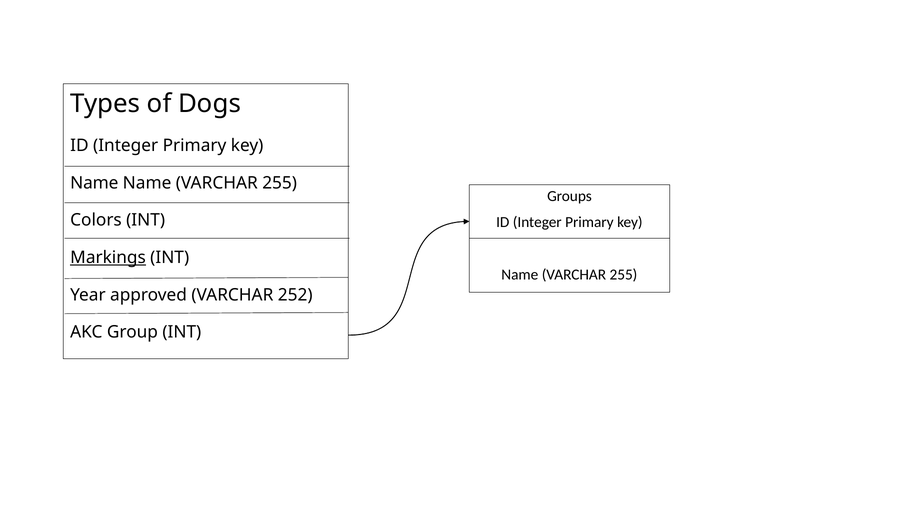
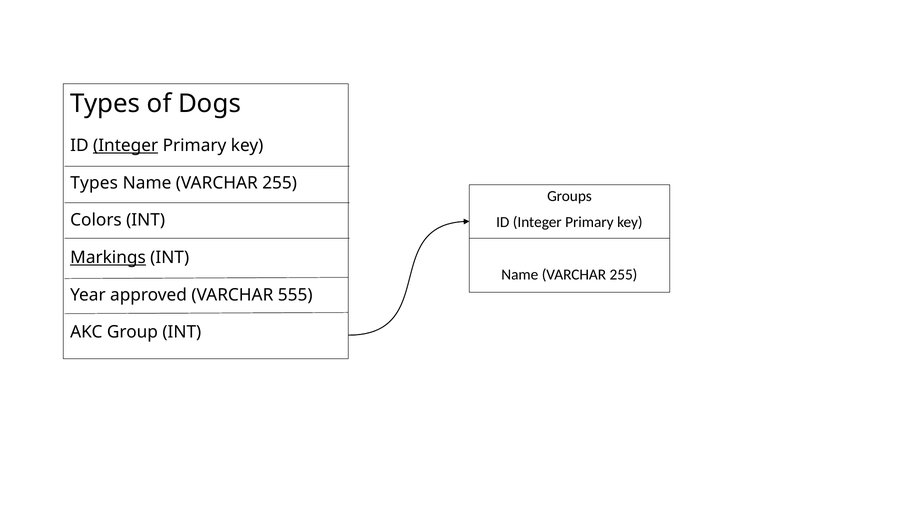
Integer at (126, 146) underline: none -> present
Name at (94, 183): Name -> Types
252: 252 -> 555
